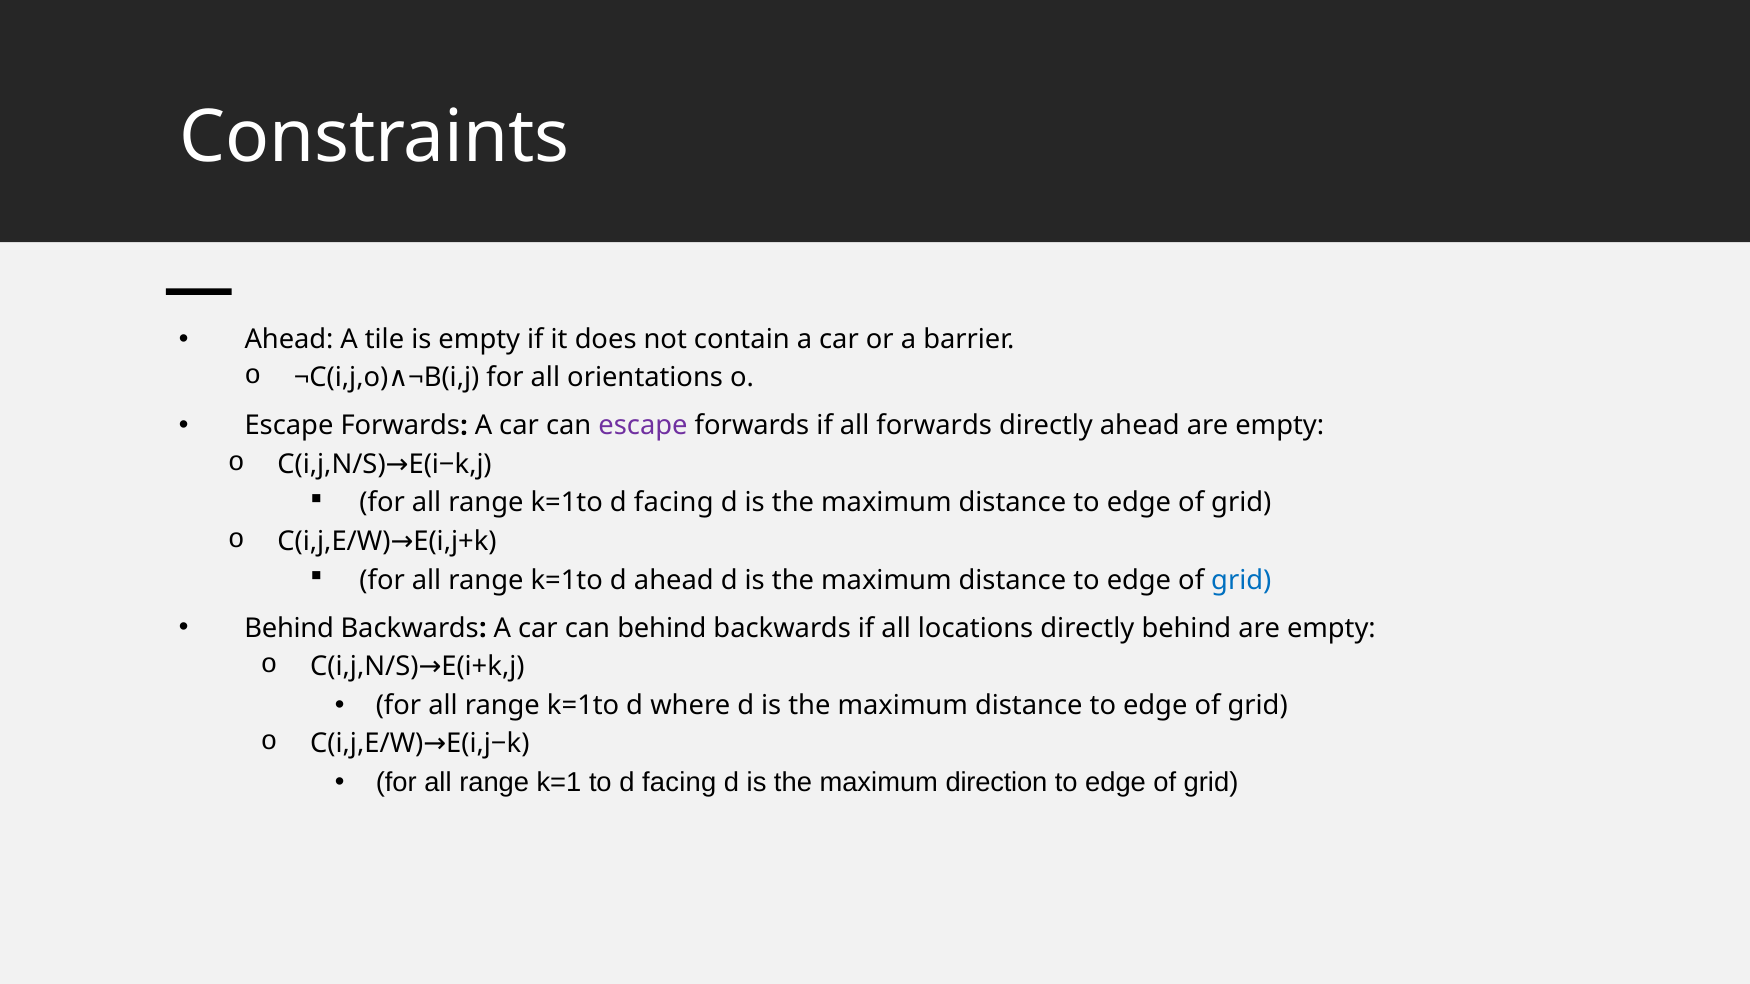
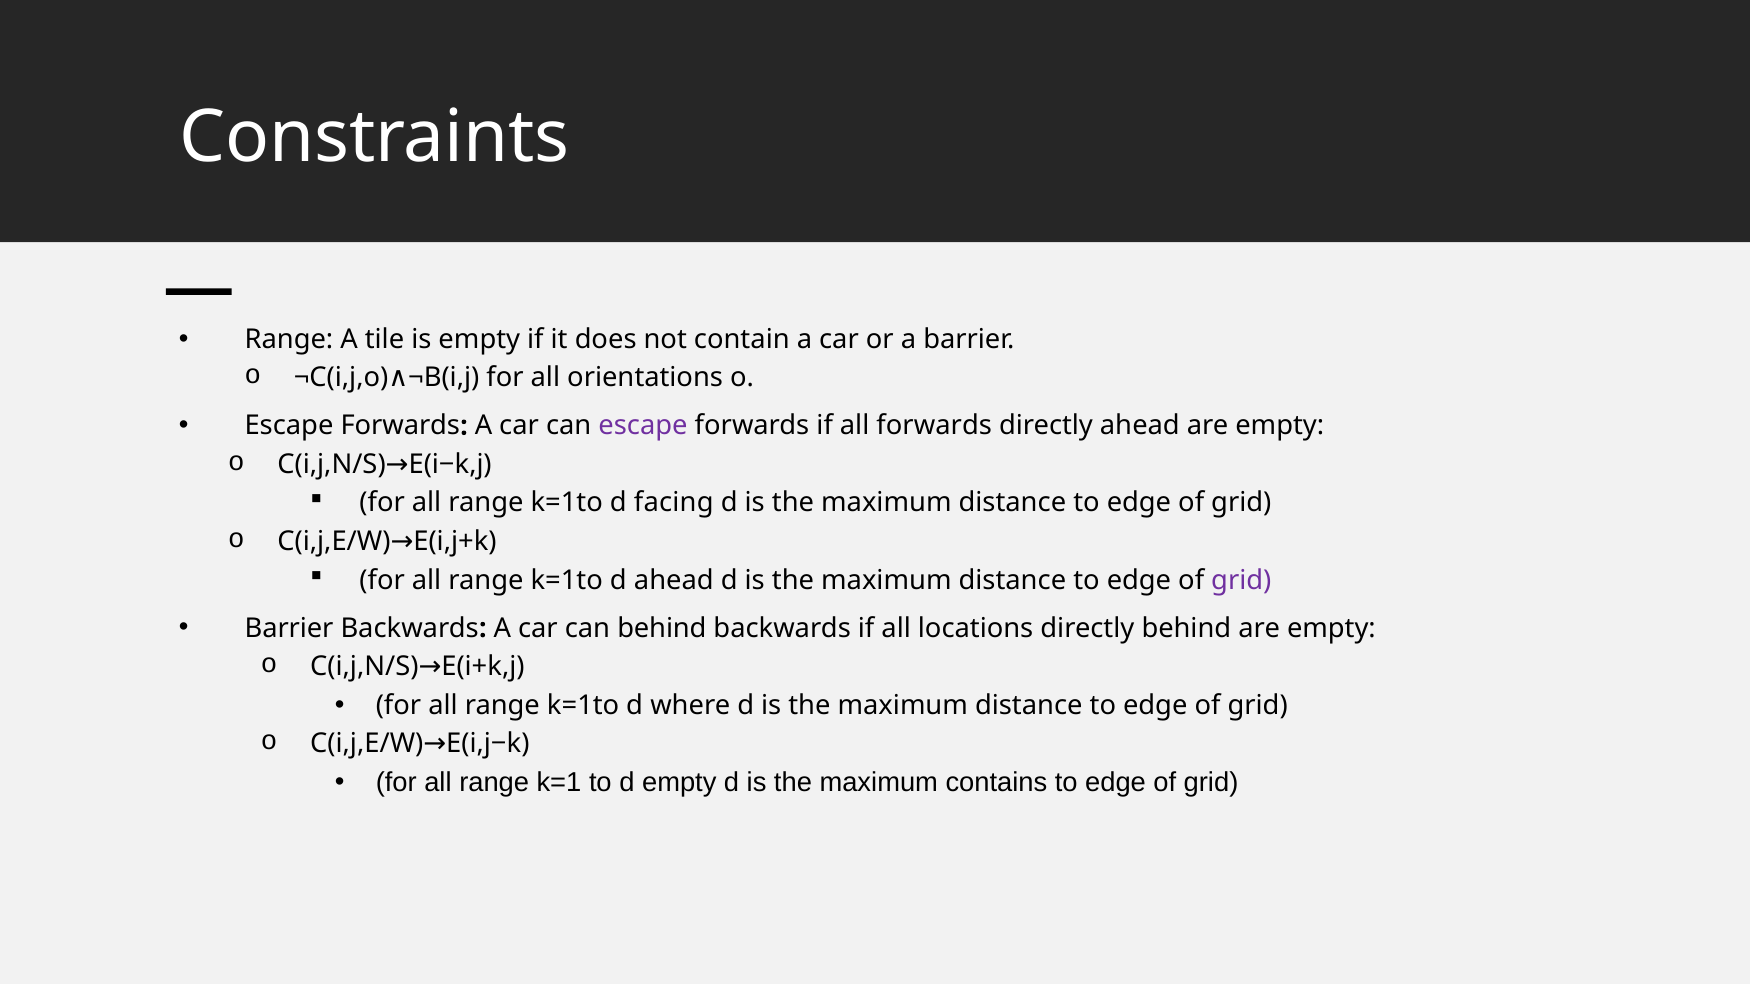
Ahead at (289, 339): Ahead -> Range
grid at (1241, 580) colour: blue -> purple
Behind at (289, 628): Behind -> Barrier
to d facing: facing -> empty
direction: direction -> contains
